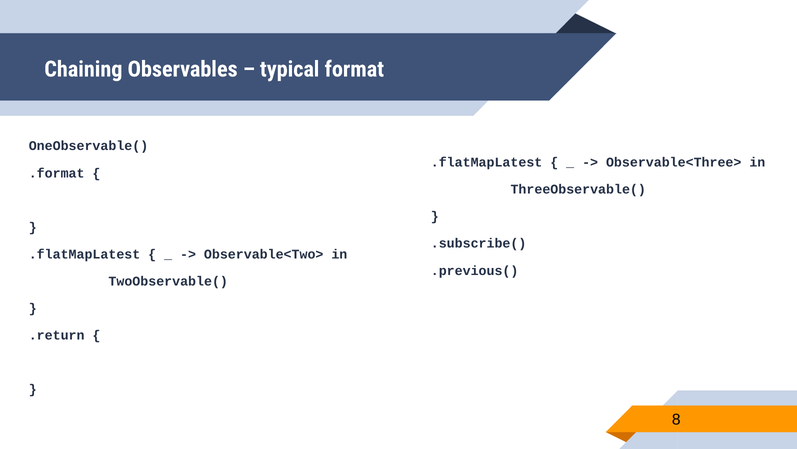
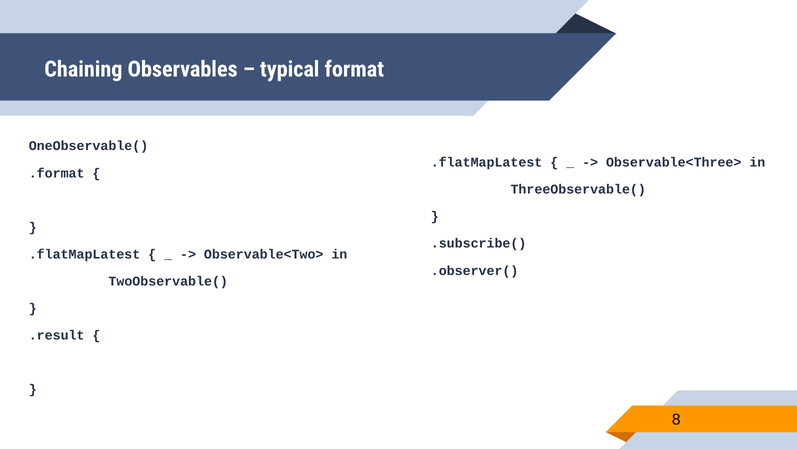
.previous(: .previous( -> .observer(
.return: .return -> .result
